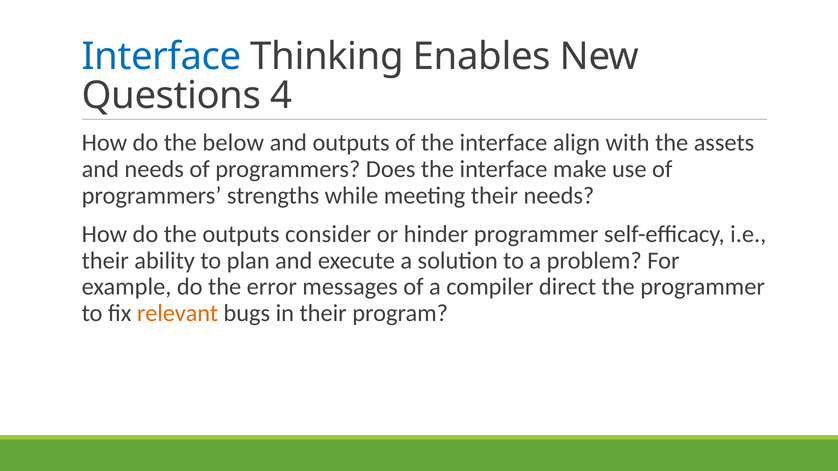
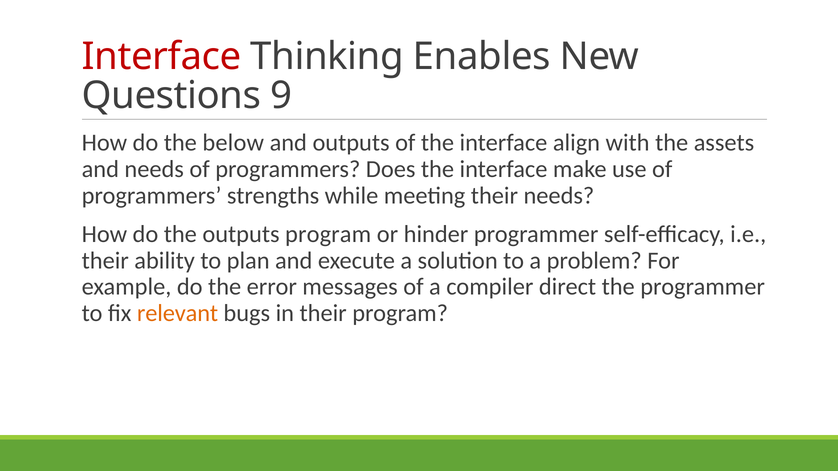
Interface at (162, 57) colour: blue -> red
4: 4 -> 9
outputs consider: consider -> program
